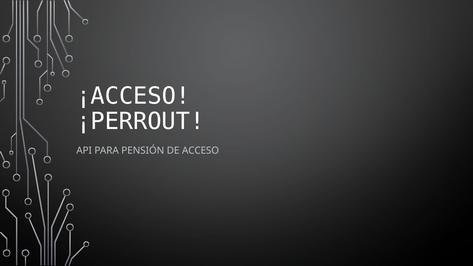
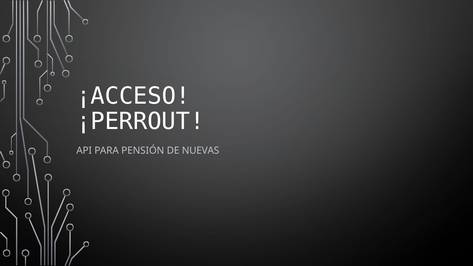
ACCESO: ACCESO -> NUEVAS
